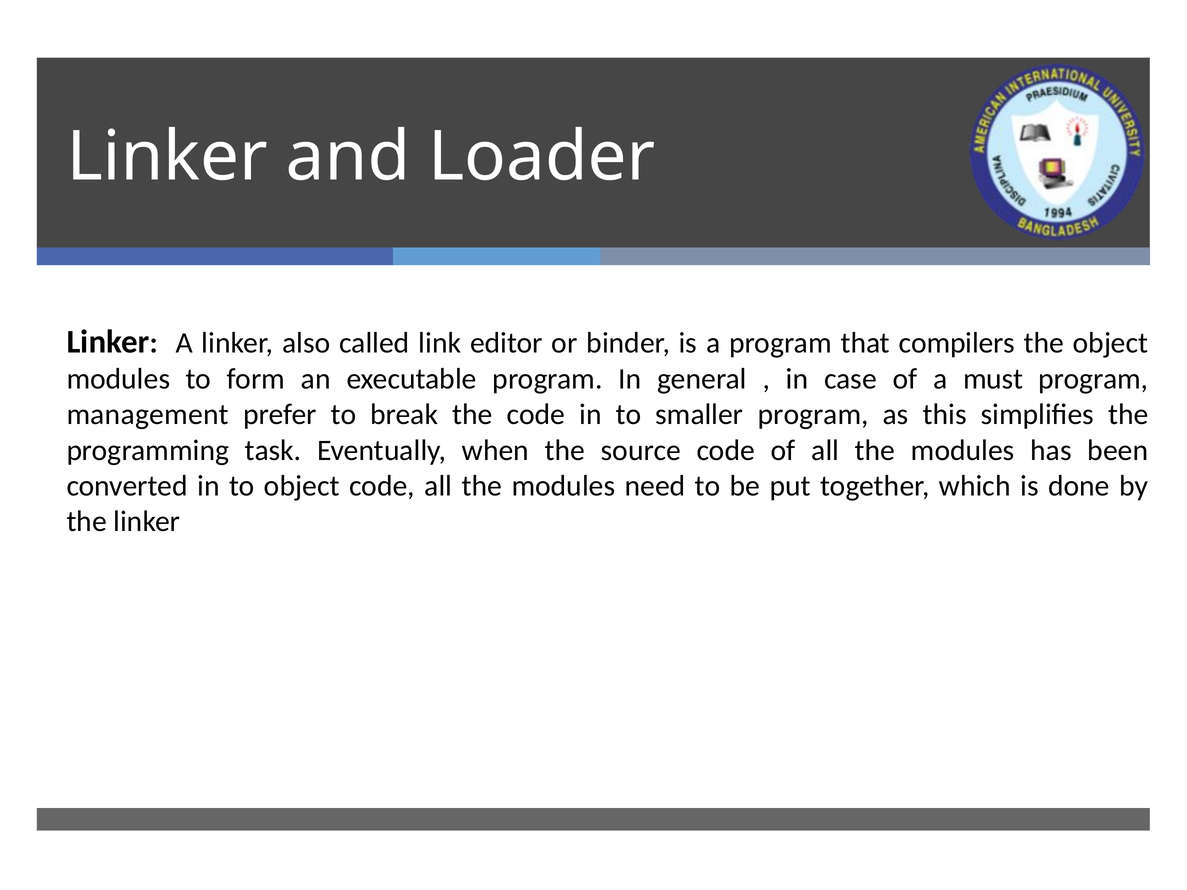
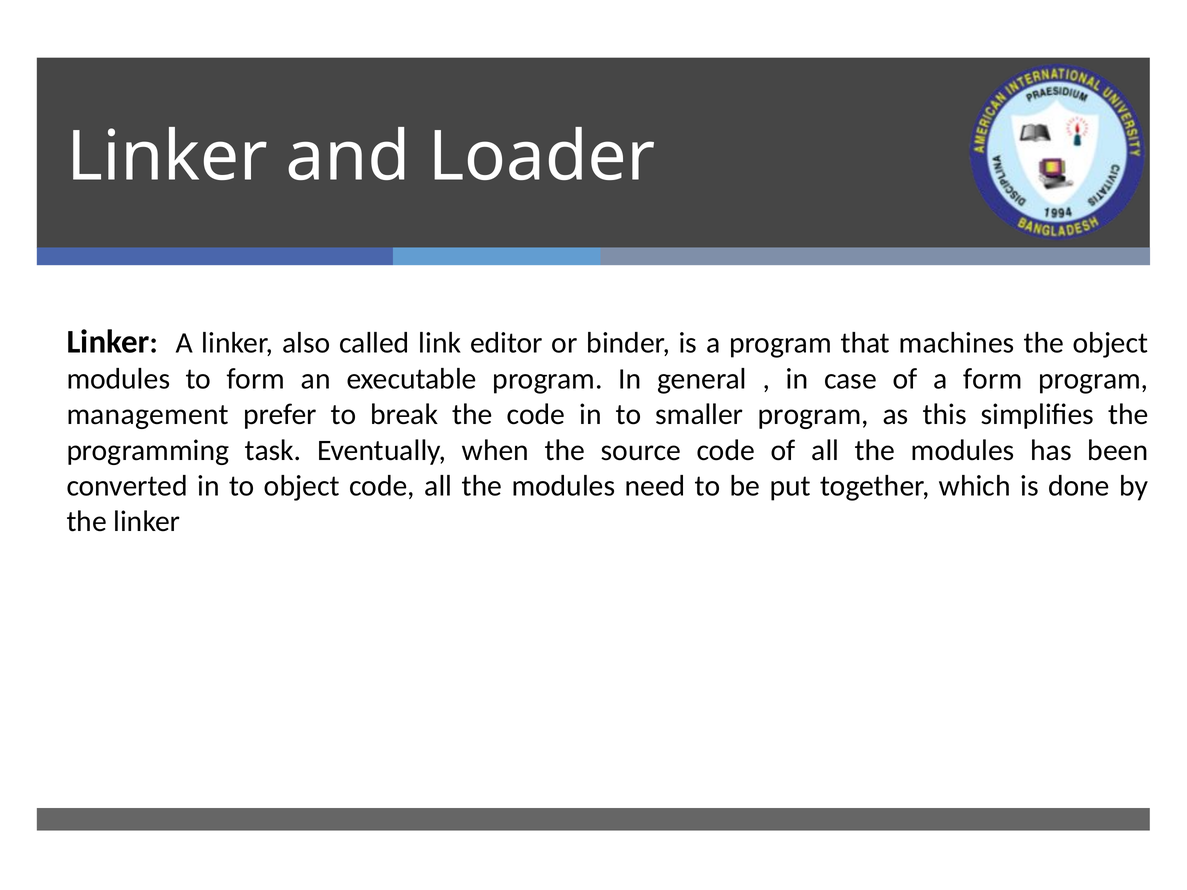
compilers: compilers -> machines
a must: must -> form
